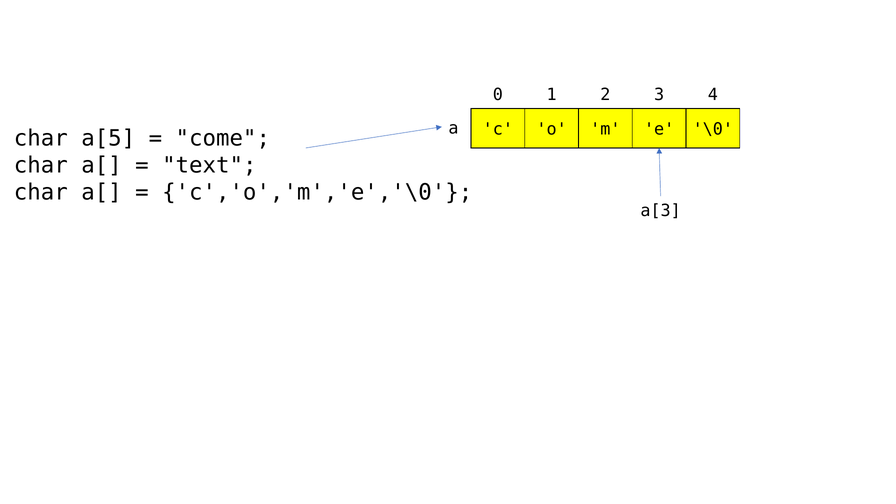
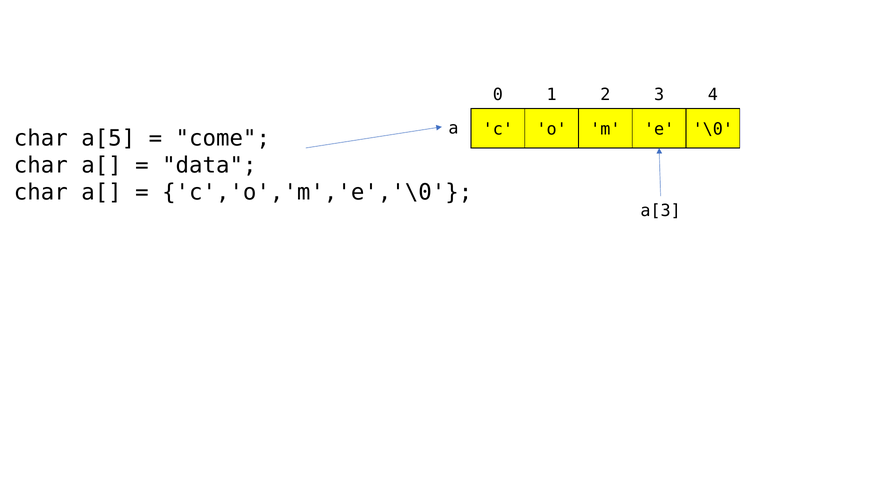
text: text -> data
